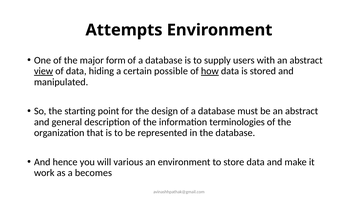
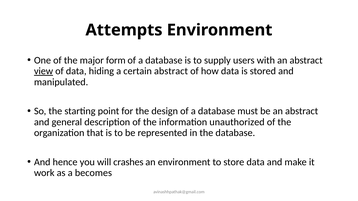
certain possible: possible -> abstract
how underline: present -> none
terminologies: terminologies -> unauthorized
various: various -> crashes
